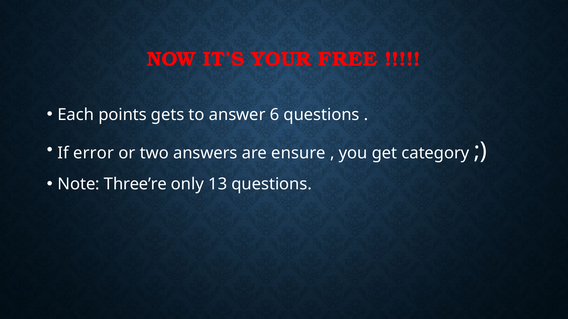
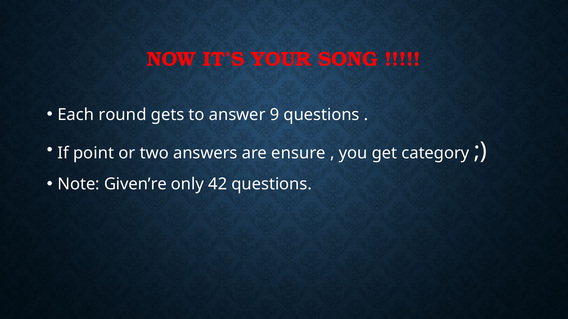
FREE: FREE -> SONG
points: points -> round
6: 6 -> 9
error: error -> point
Three’re: Three’re -> Given’re
13: 13 -> 42
